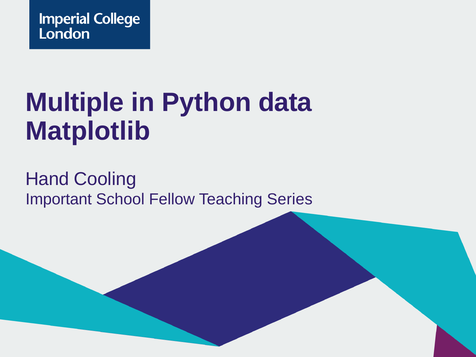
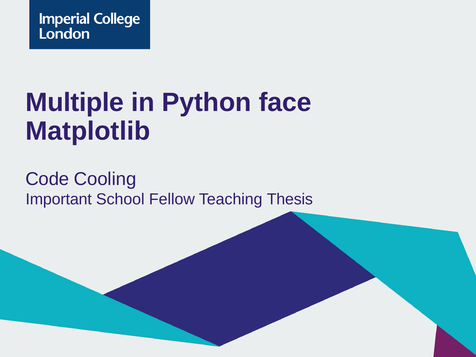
data: data -> face
Hand: Hand -> Code
Series: Series -> Thesis
